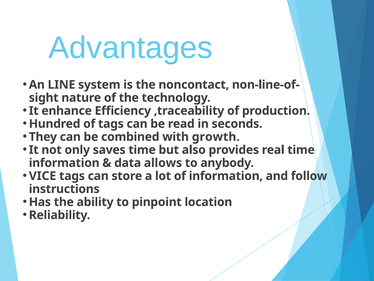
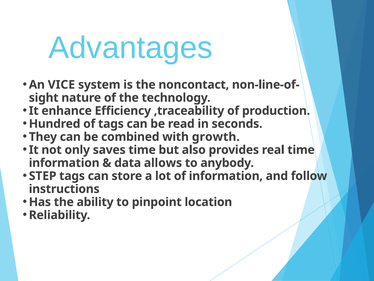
LINE: LINE -> VICE
VICE: VICE -> STEP
